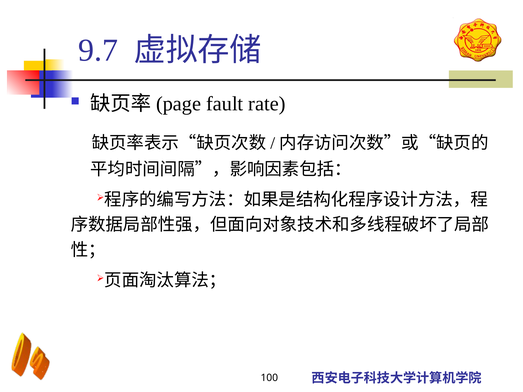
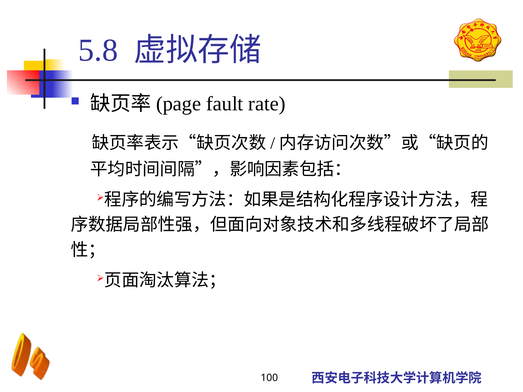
9.7: 9.7 -> 5.8
